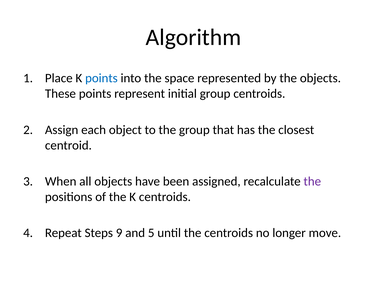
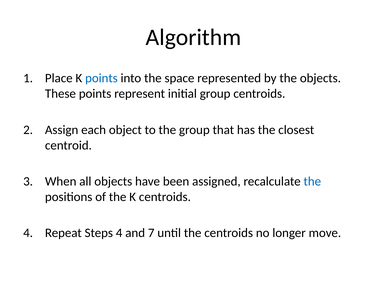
the at (312, 181) colour: purple -> blue
Steps 9: 9 -> 4
5: 5 -> 7
